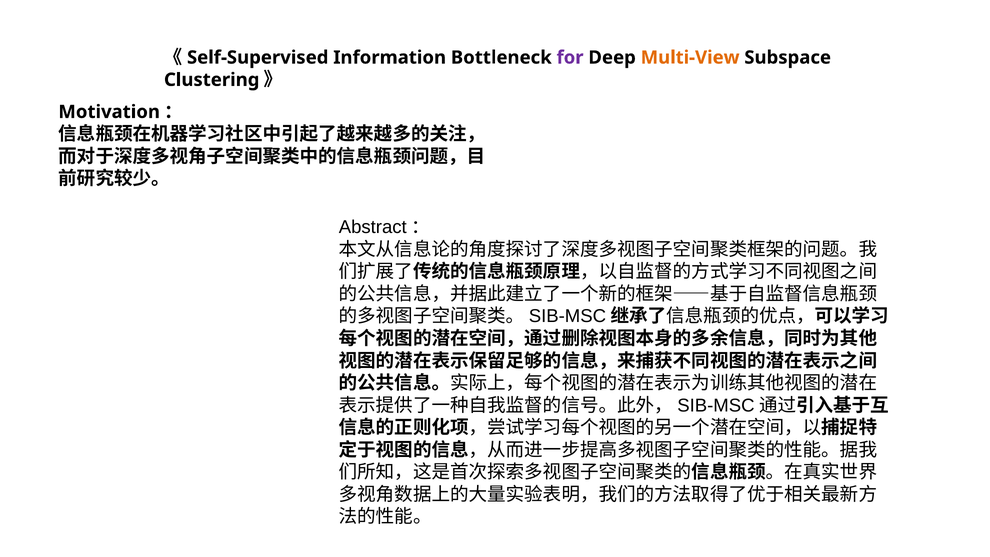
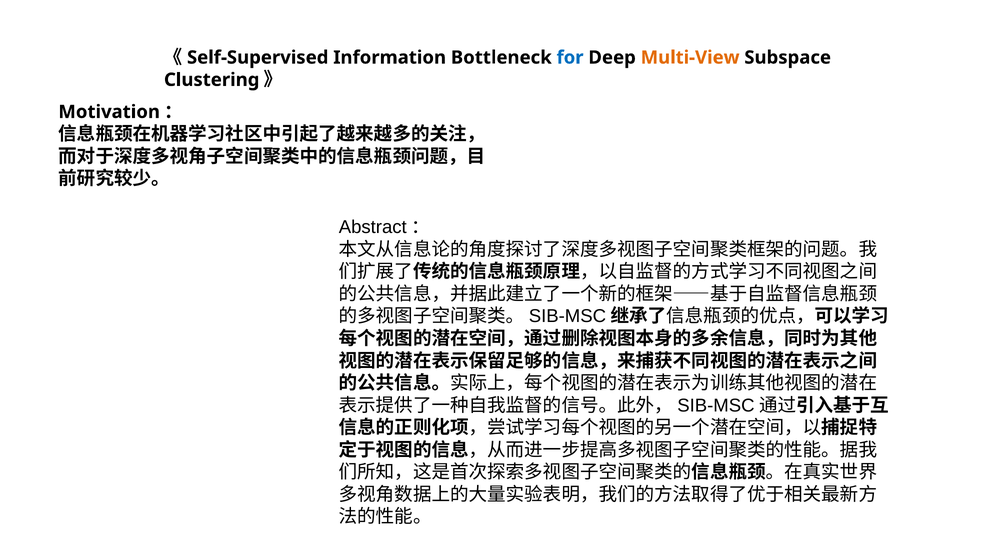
for colour: purple -> blue
